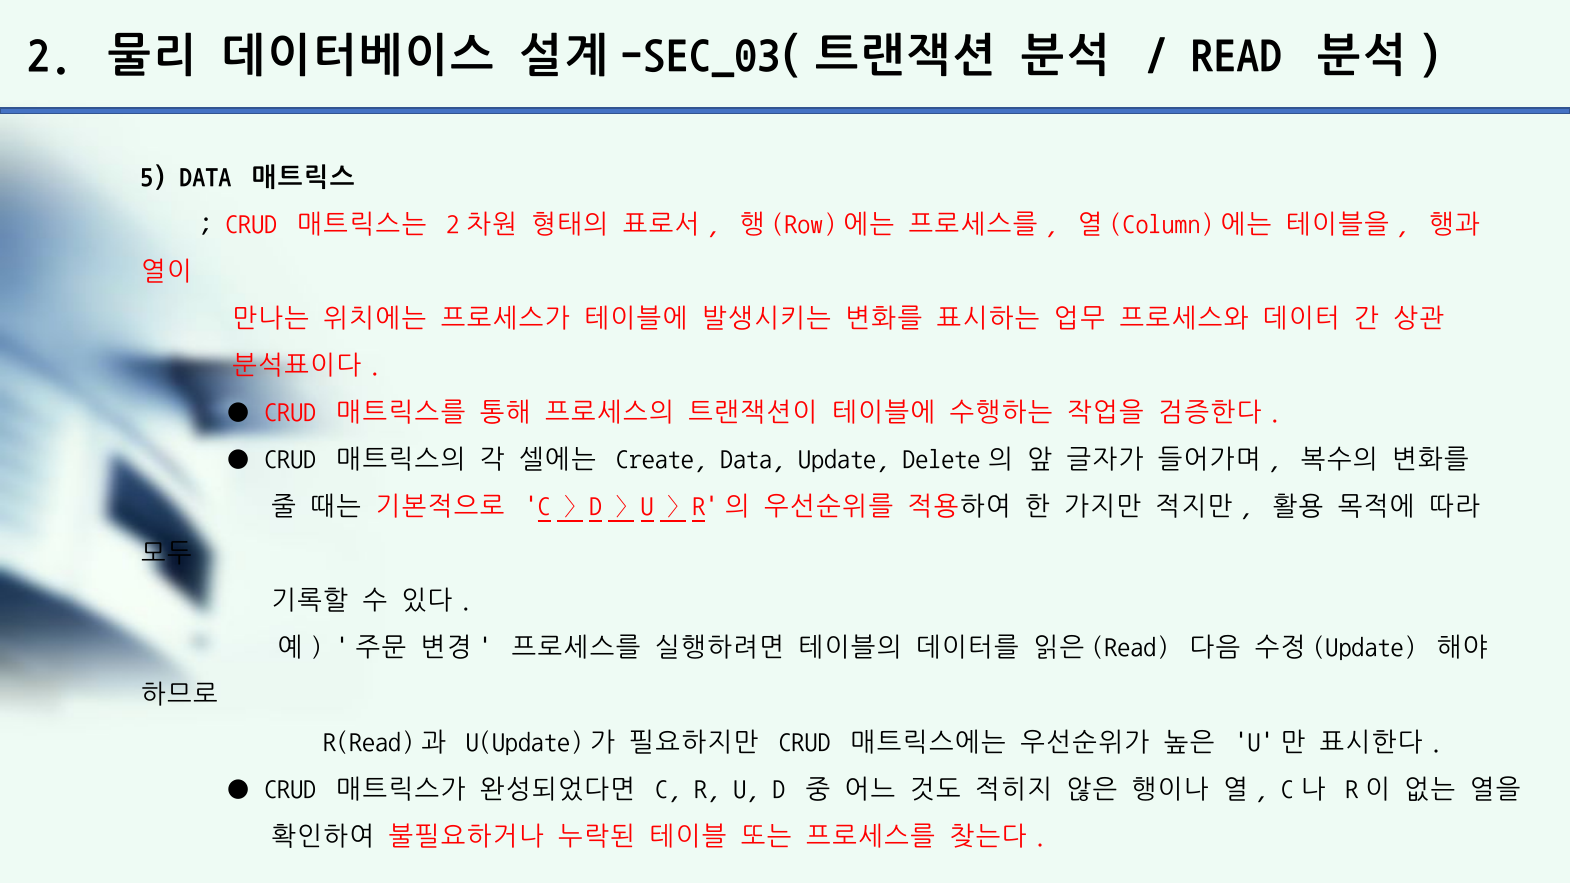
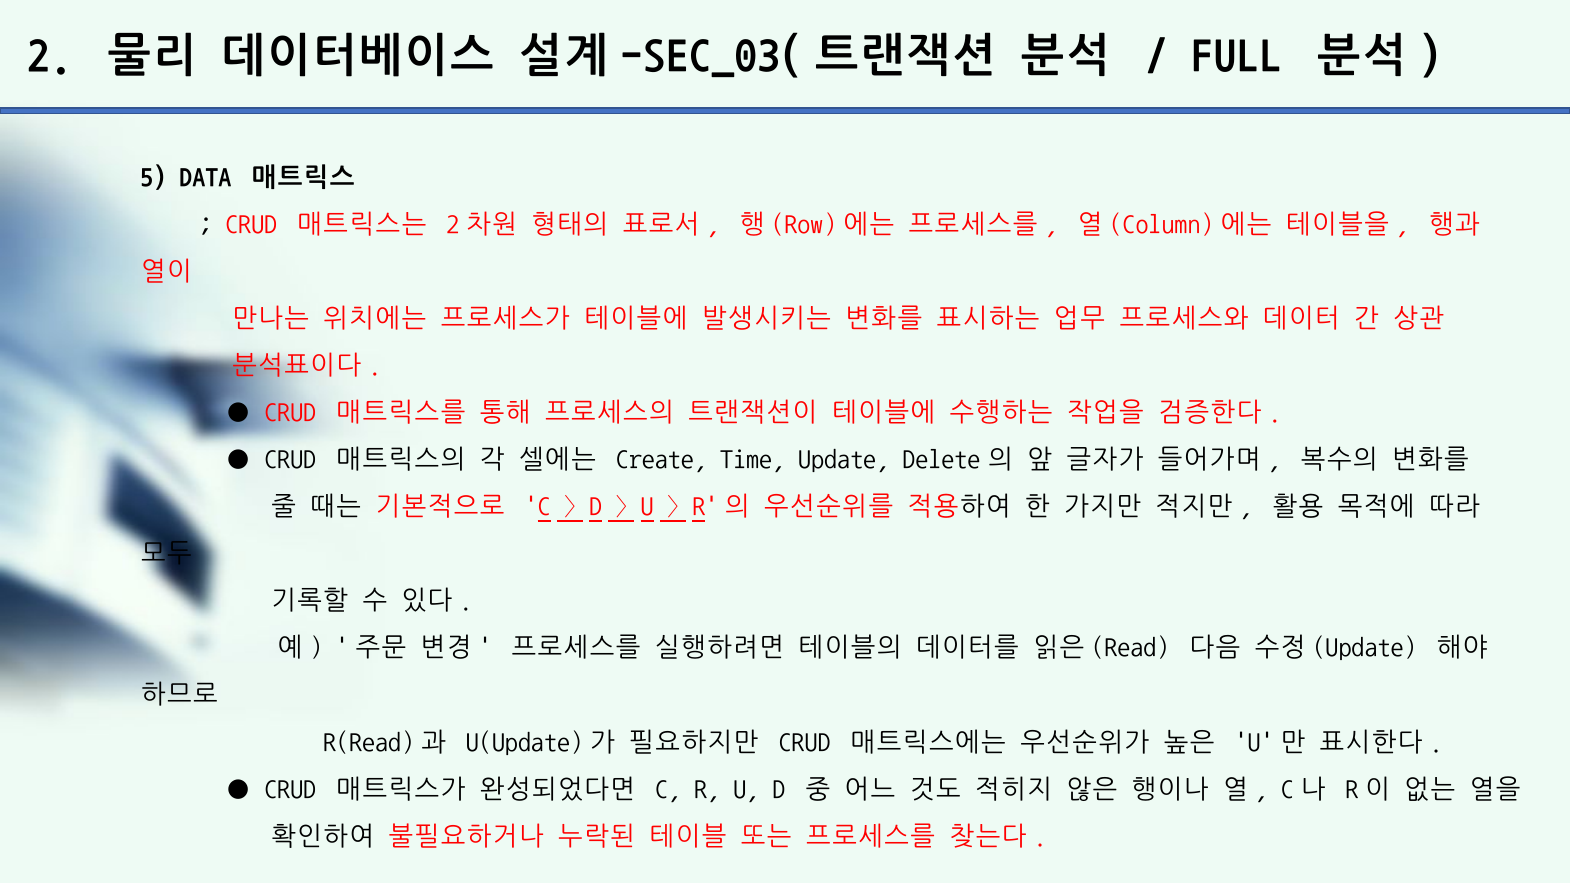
READ: READ -> FULL
Create Data: Data -> Time
